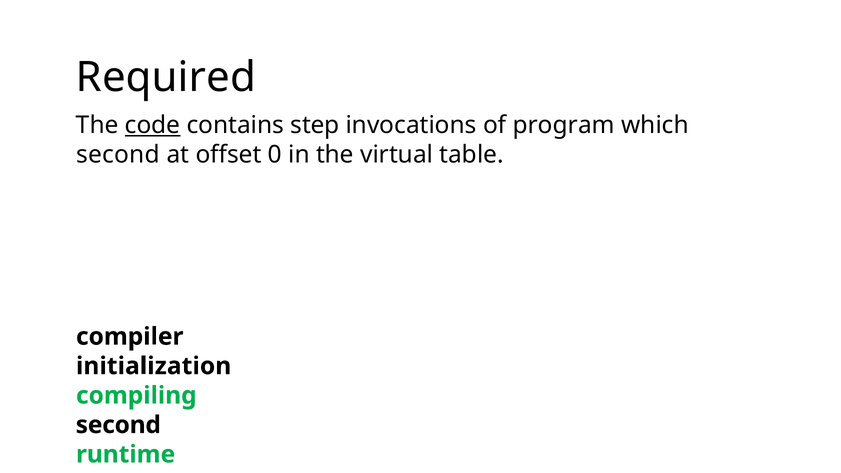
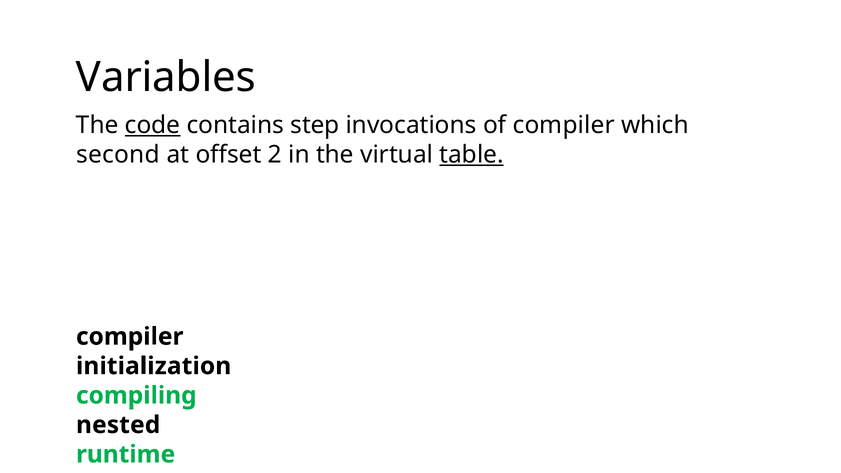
Required: Required -> Variables
of program: program -> compiler
0: 0 -> 2
table underline: none -> present
second at (118, 425): second -> nested
